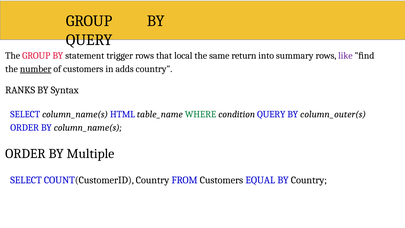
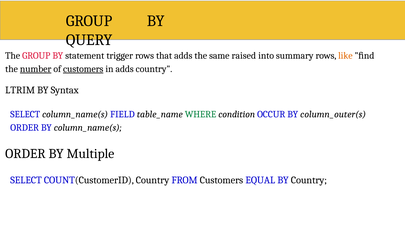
that local: local -> adds
return: return -> raised
like colour: purple -> orange
customers at (83, 69) underline: none -> present
RANKS: RANKS -> LTRIM
HTML: HTML -> FIELD
condition QUERY: QUERY -> OCCUR
